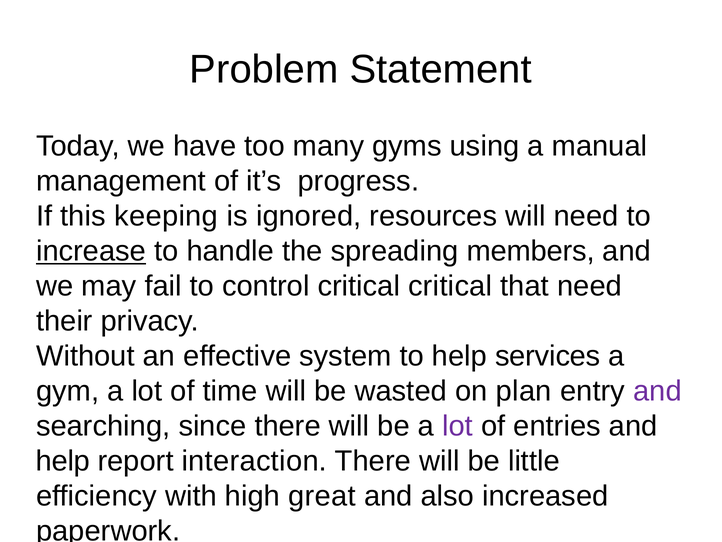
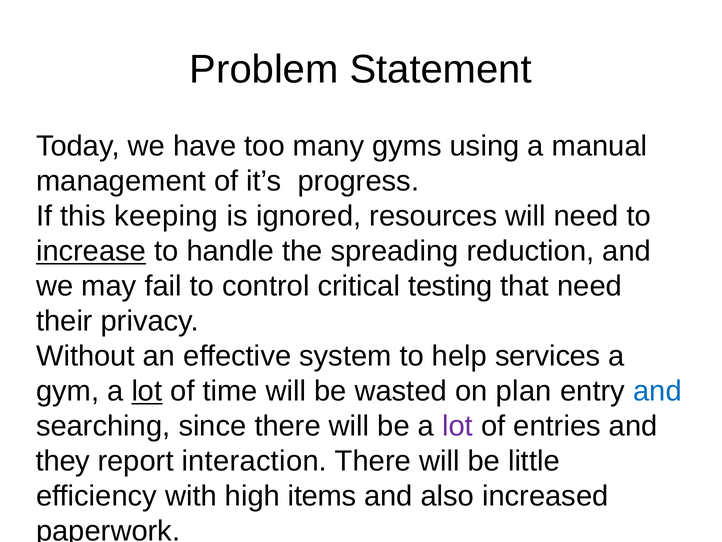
members: members -> reduction
critical critical: critical -> testing
lot at (147, 391) underline: none -> present
and at (657, 391) colour: purple -> blue
help at (63, 461): help -> they
great: great -> items
